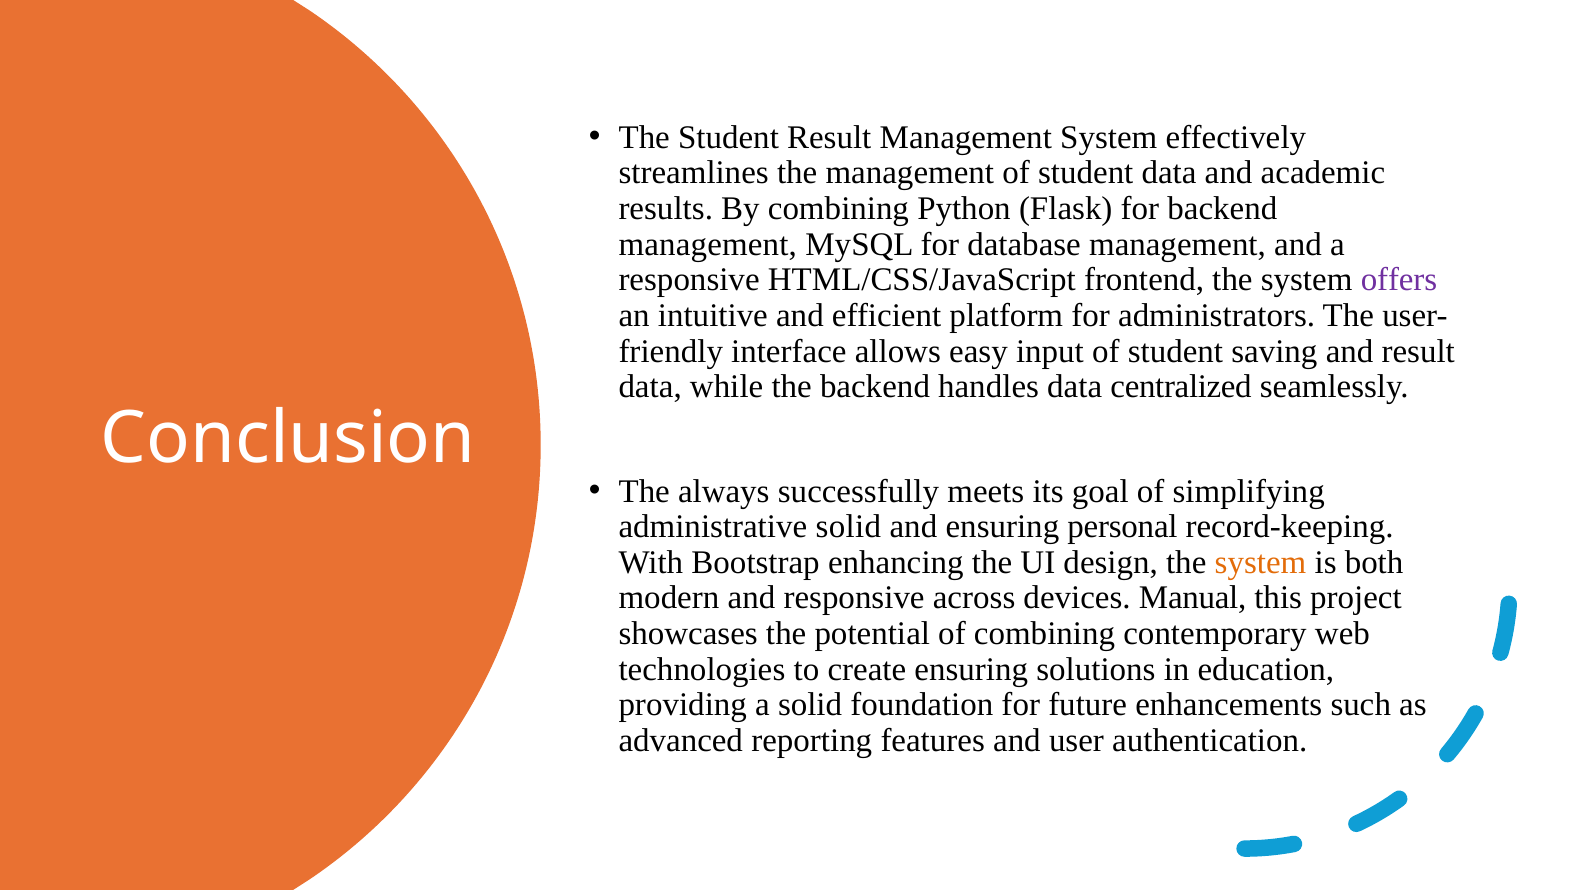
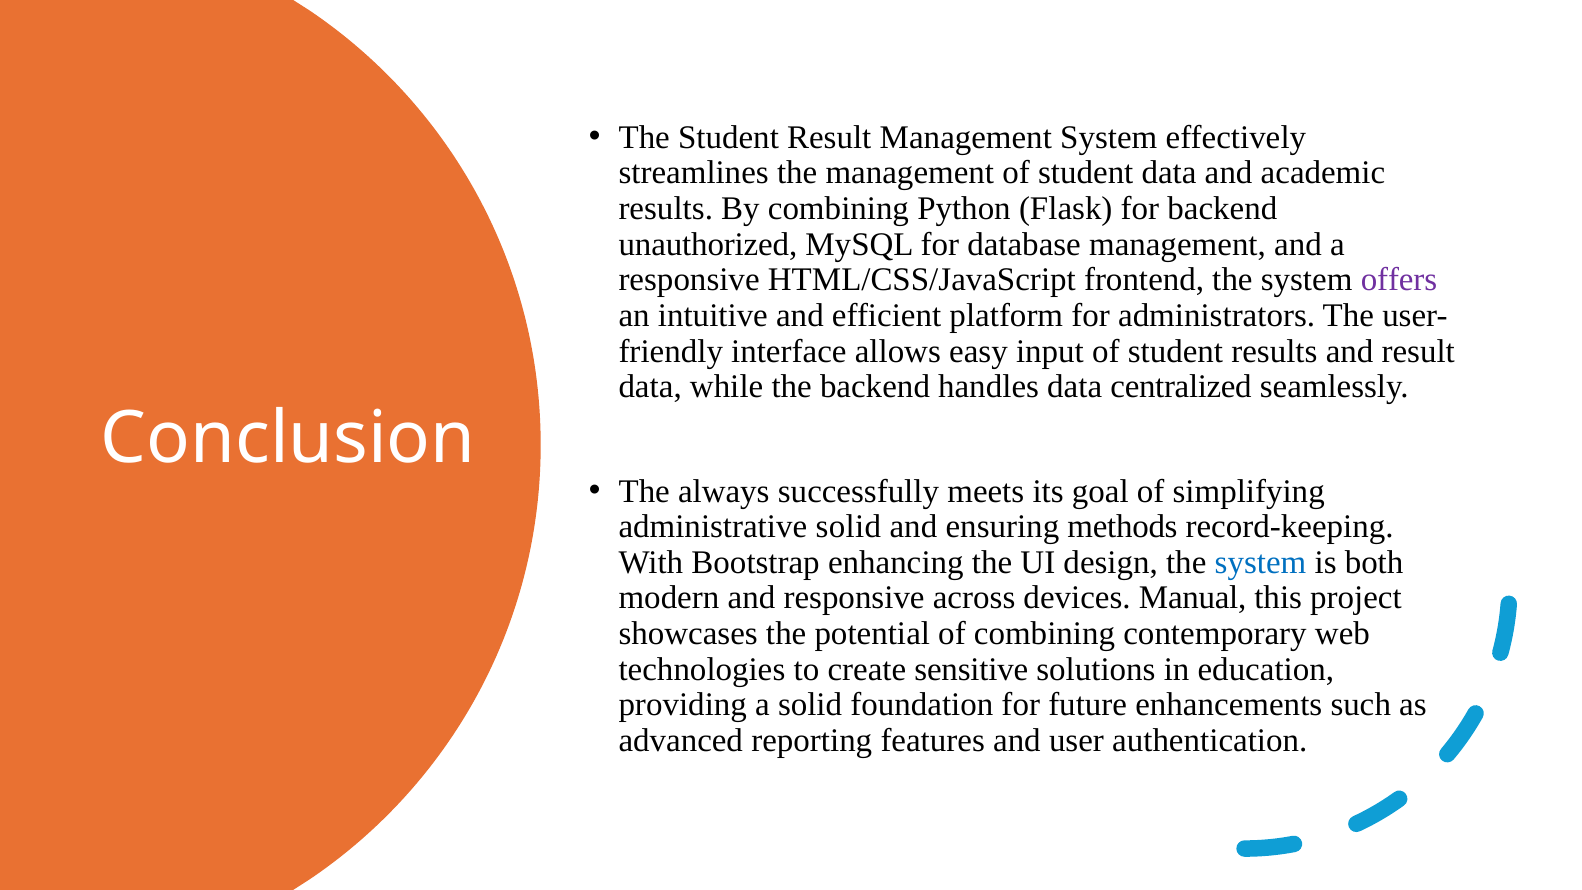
management at (708, 244): management -> unauthorized
student saving: saving -> results
personal: personal -> methods
system at (1261, 562) colour: orange -> blue
create ensuring: ensuring -> sensitive
